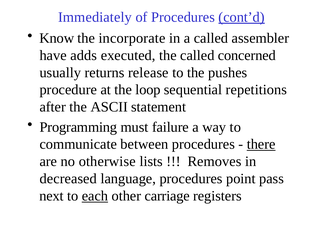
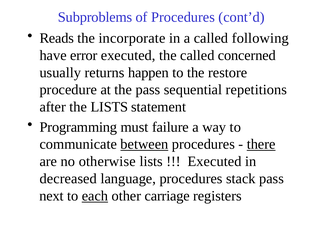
Immediately: Immediately -> Subproblems
cont’d underline: present -> none
Know: Know -> Reads
assembler: assembler -> following
adds: adds -> error
release: release -> happen
pushes: pushes -> restore
the loop: loop -> pass
the ASCII: ASCII -> LISTS
between underline: none -> present
Removes at (215, 162): Removes -> Executed
point: point -> stack
